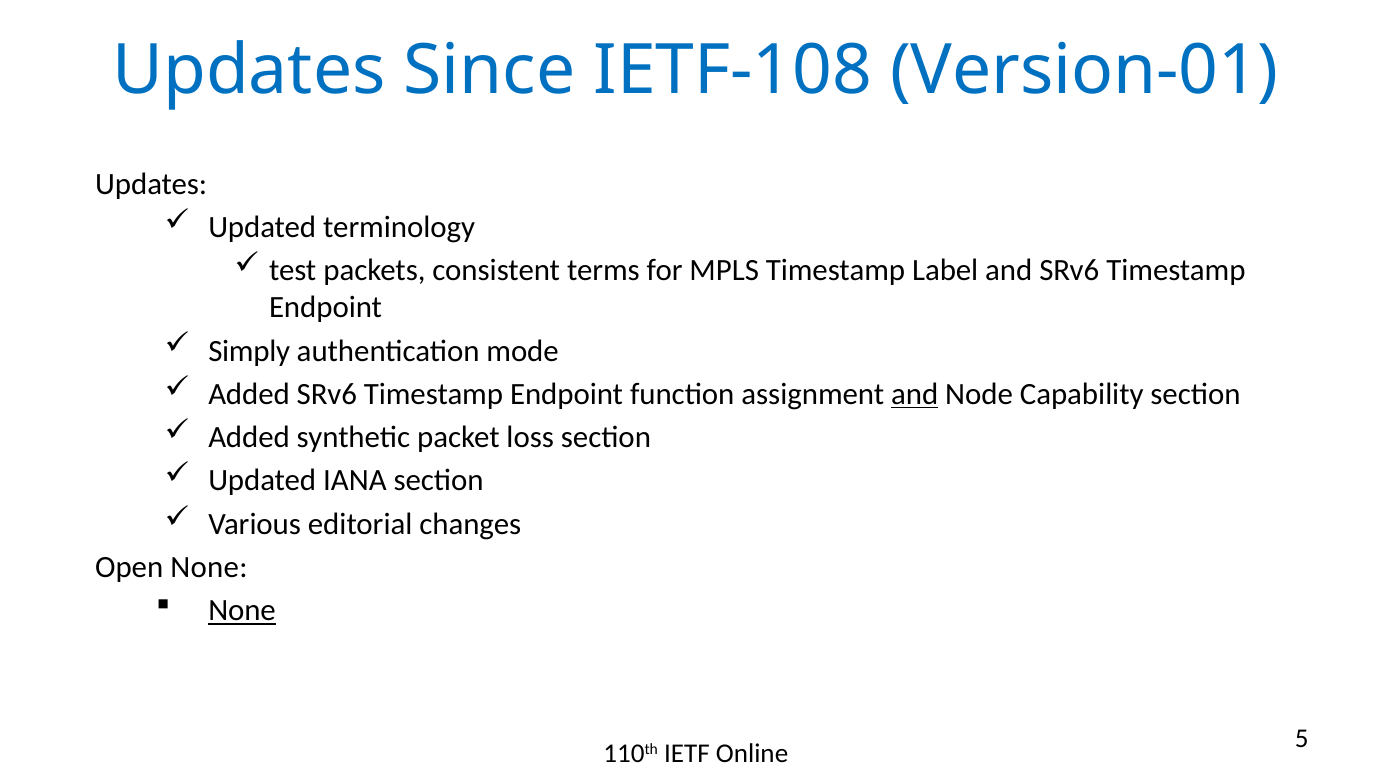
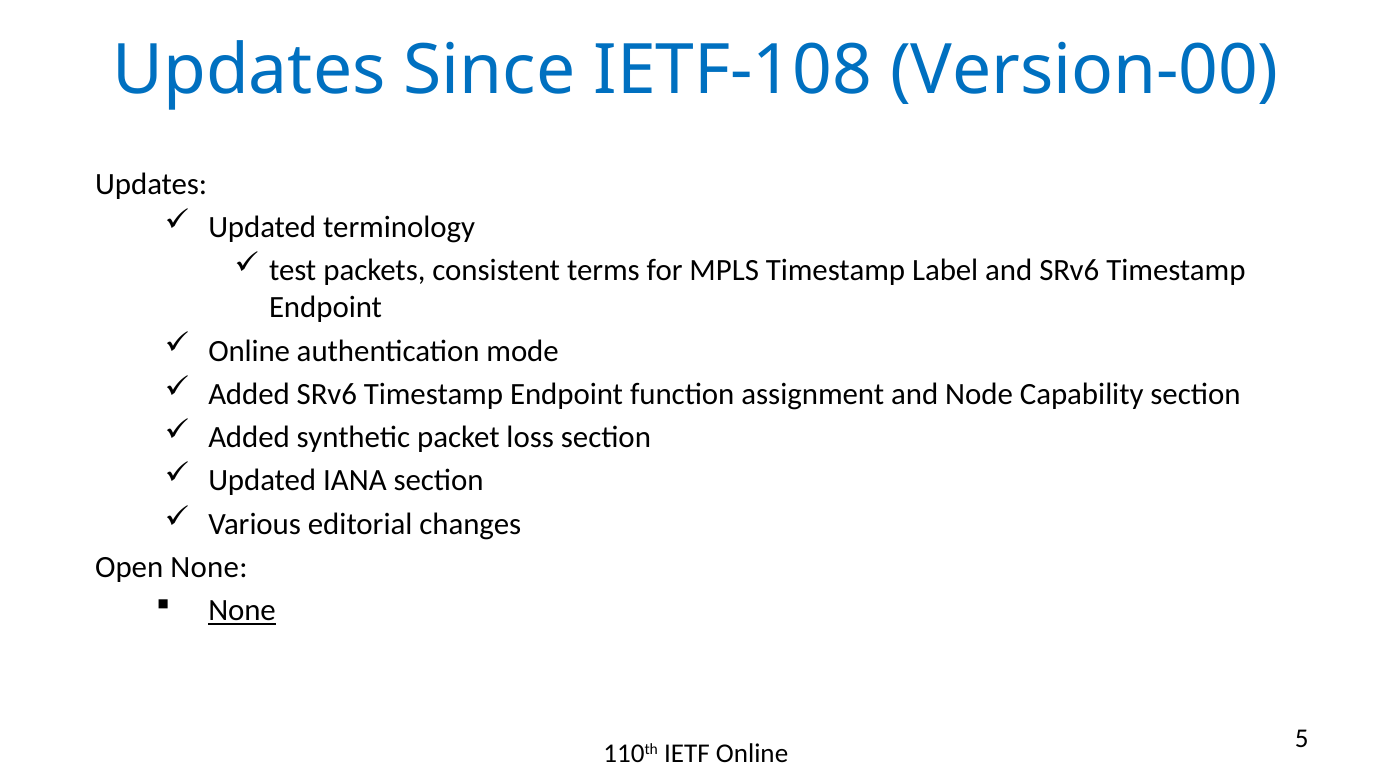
Version-01: Version-01 -> Version-00
Simply at (249, 351): Simply -> Online
and at (915, 394) underline: present -> none
